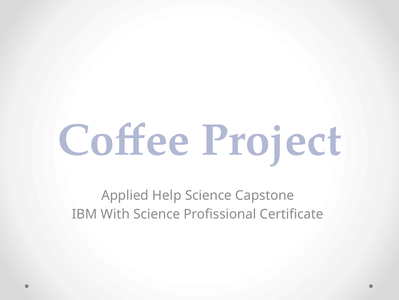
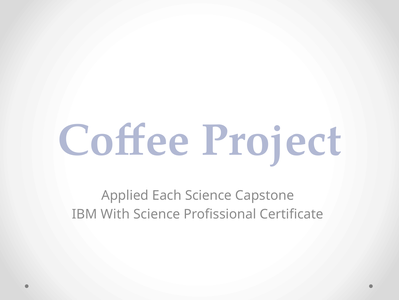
Help: Help -> Each
